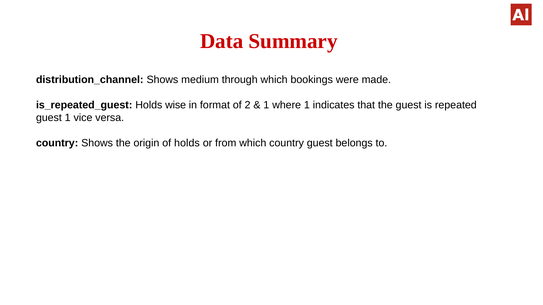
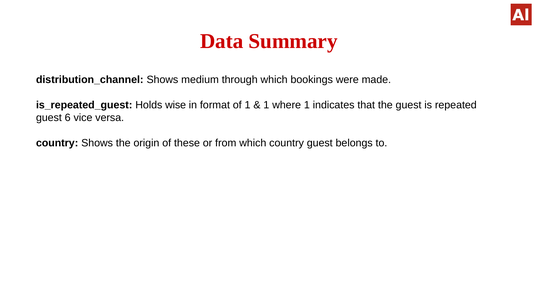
of 2: 2 -> 1
guest 1: 1 -> 6
of holds: holds -> these
